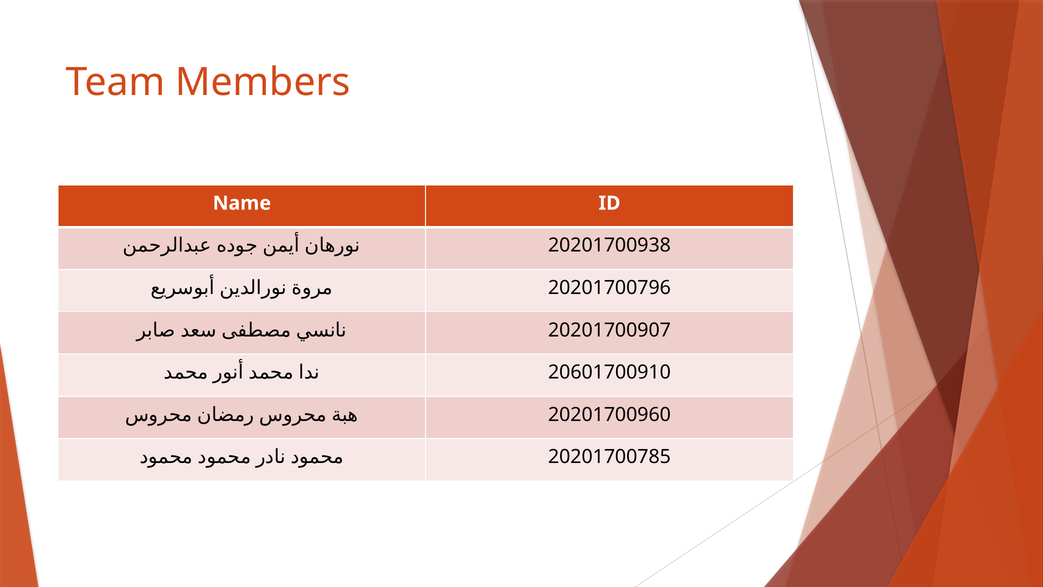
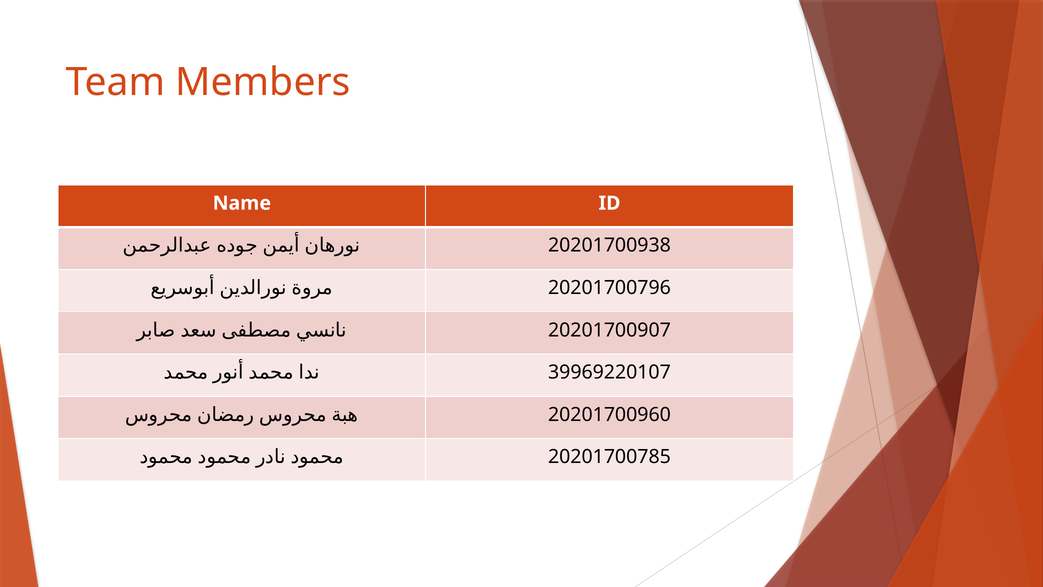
20601700910: 20601700910 -> 39969220107
